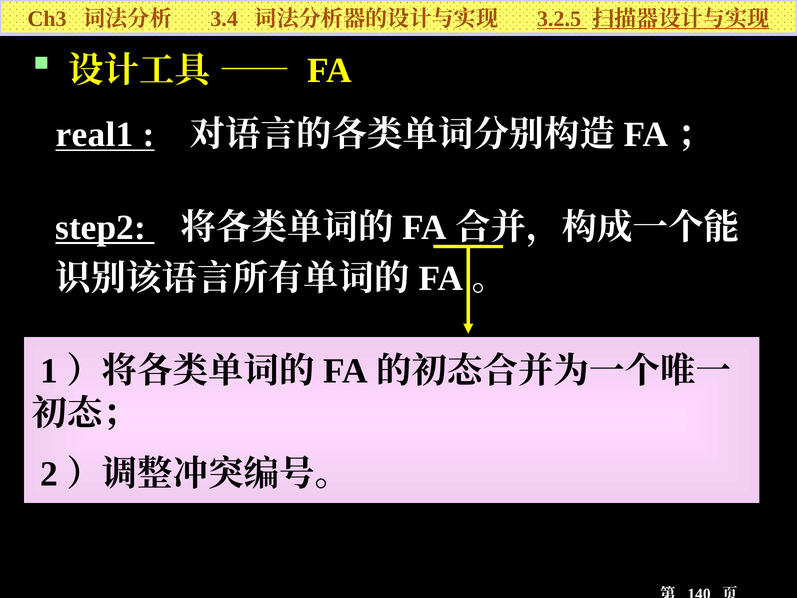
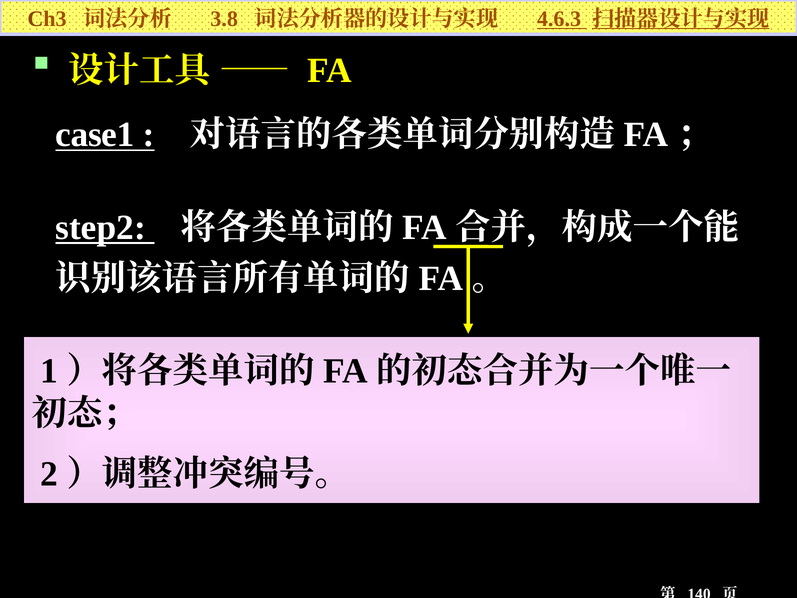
3.4: 3.4 -> 3.8
3.2.5: 3.2.5 -> 4.6.3
real1: real1 -> case1
